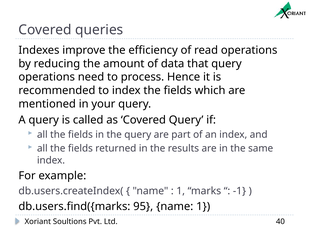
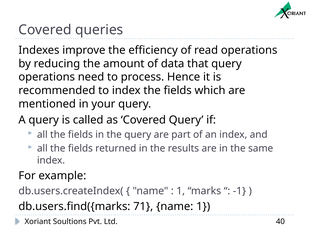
95: 95 -> 71
